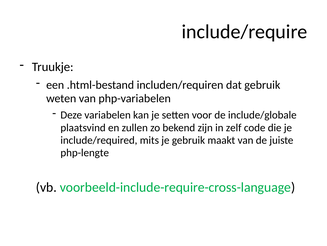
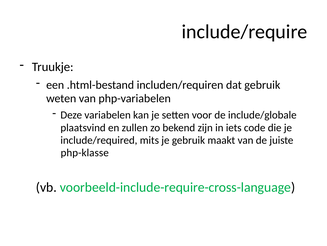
zelf: zelf -> iets
php-lengte: php-lengte -> php-klasse
